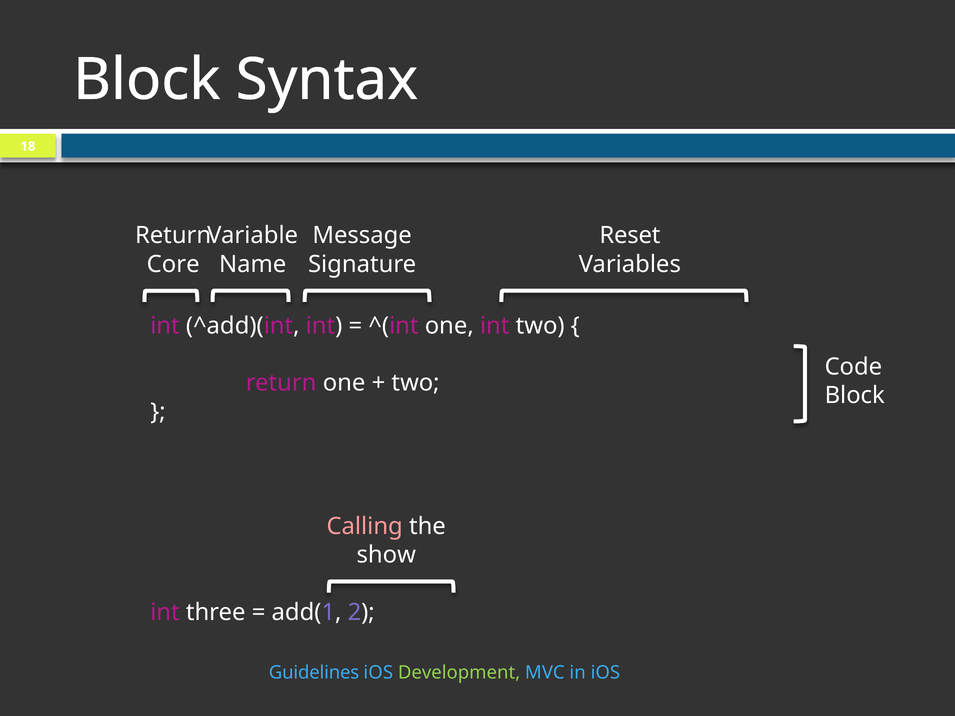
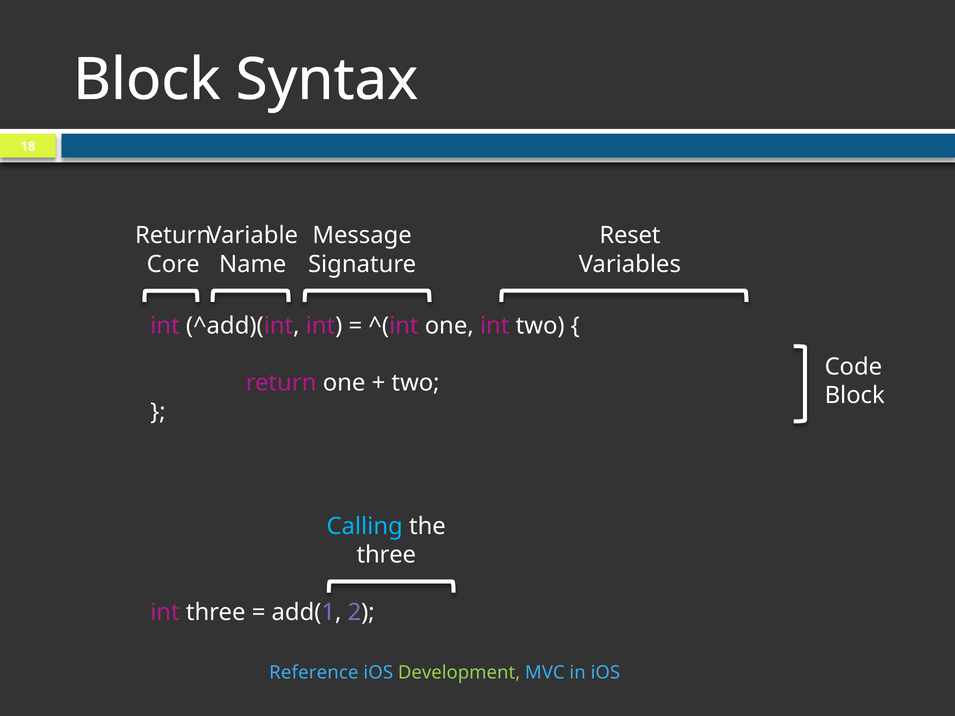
Calling colour: pink -> light blue
show at (386, 555): show -> three
Guidelines: Guidelines -> Reference
